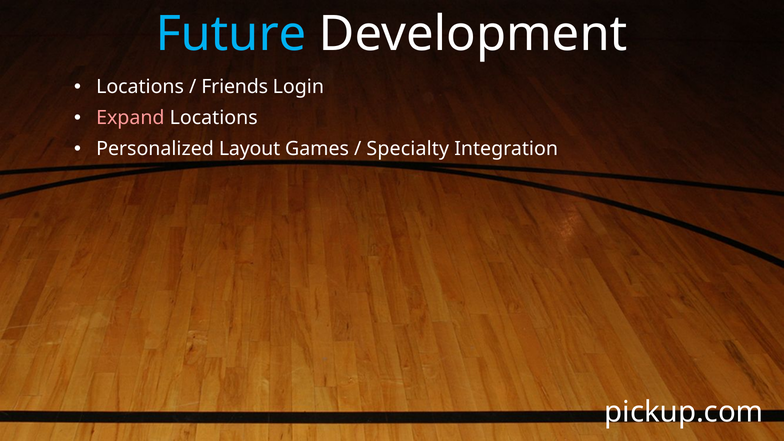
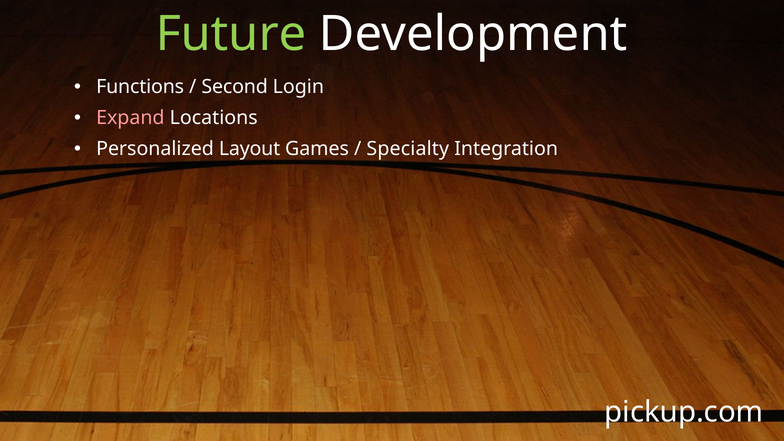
Future colour: light blue -> light green
Locations at (140, 87): Locations -> Functions
Friends: Friends -> Second
